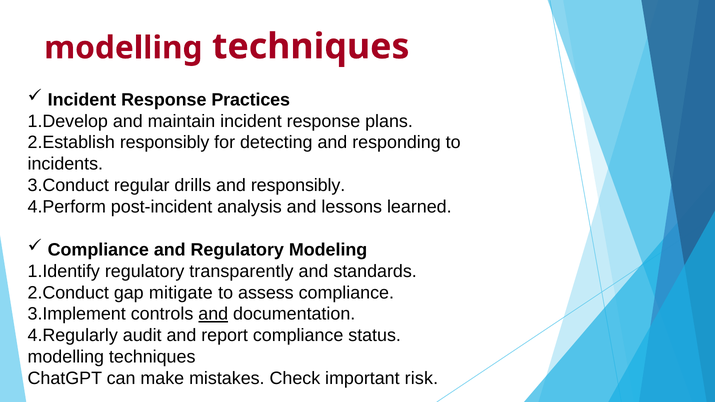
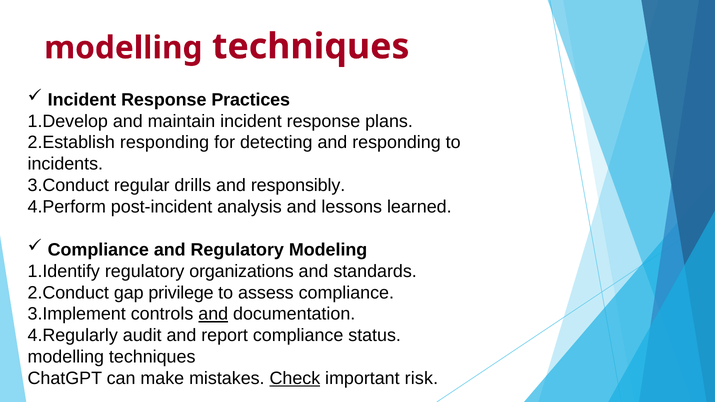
responsibly at (165, 143): responsibly -> responding
transparently: transparently -> organizations
mitigate: mitigate -> privilege
Check underline: none -> present
